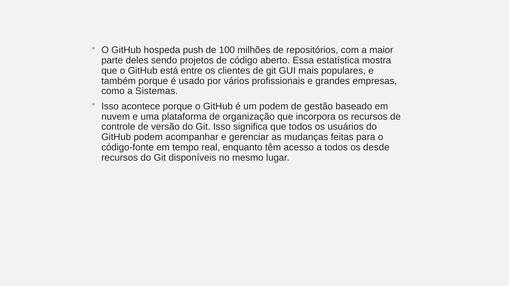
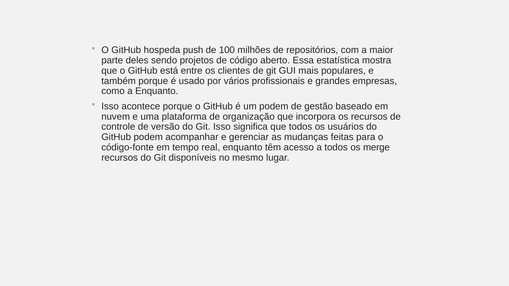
a Sistemas: Sistemas -> Enquanto
desde: desde -> merge
